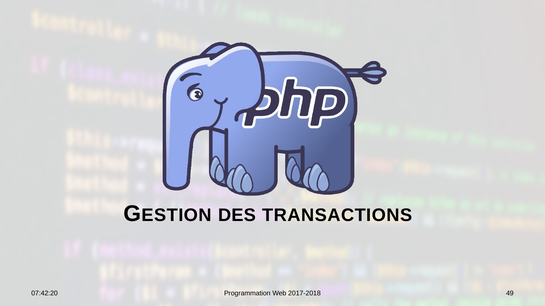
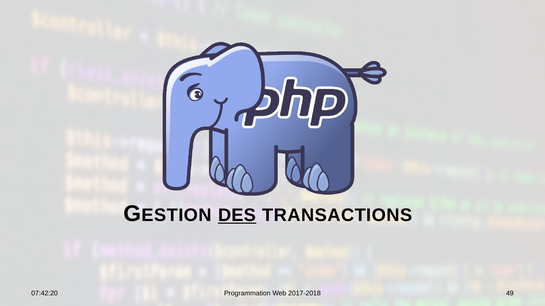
DES underline: none -> present
